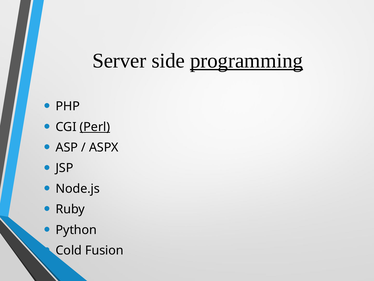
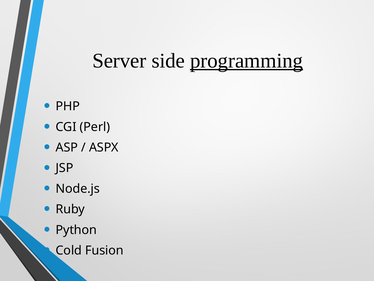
Perl underline: present -> none
